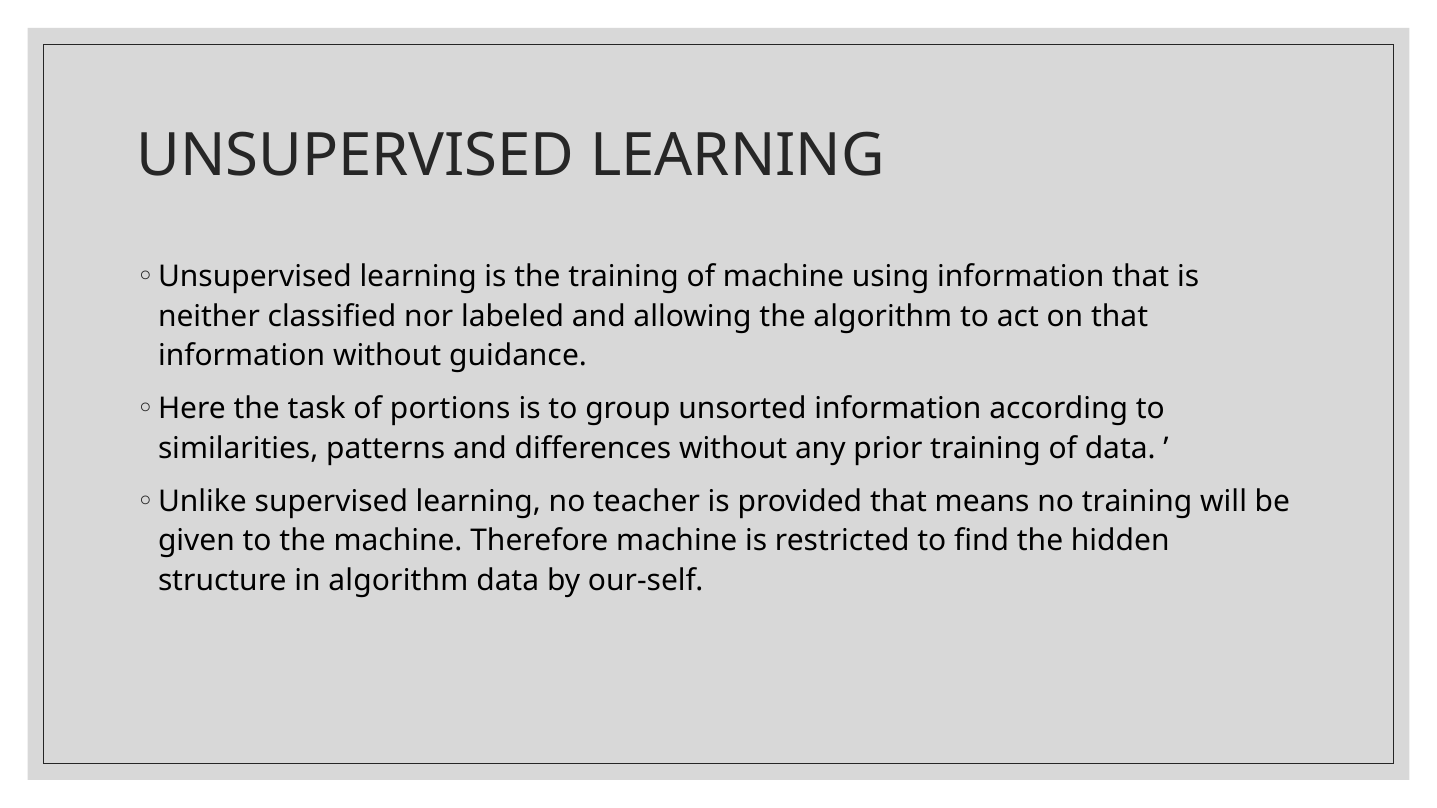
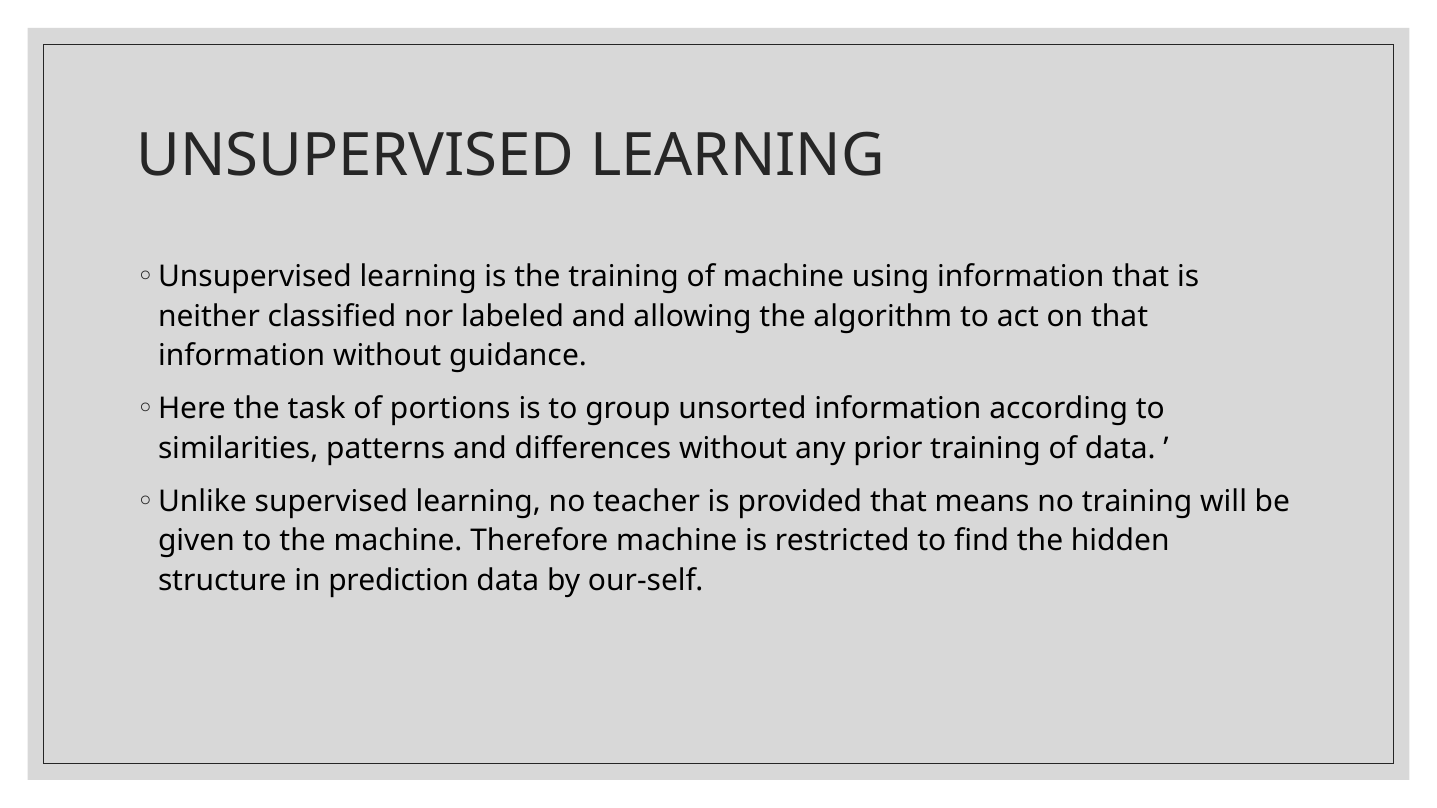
in algorithm: algorithm -> prediction
